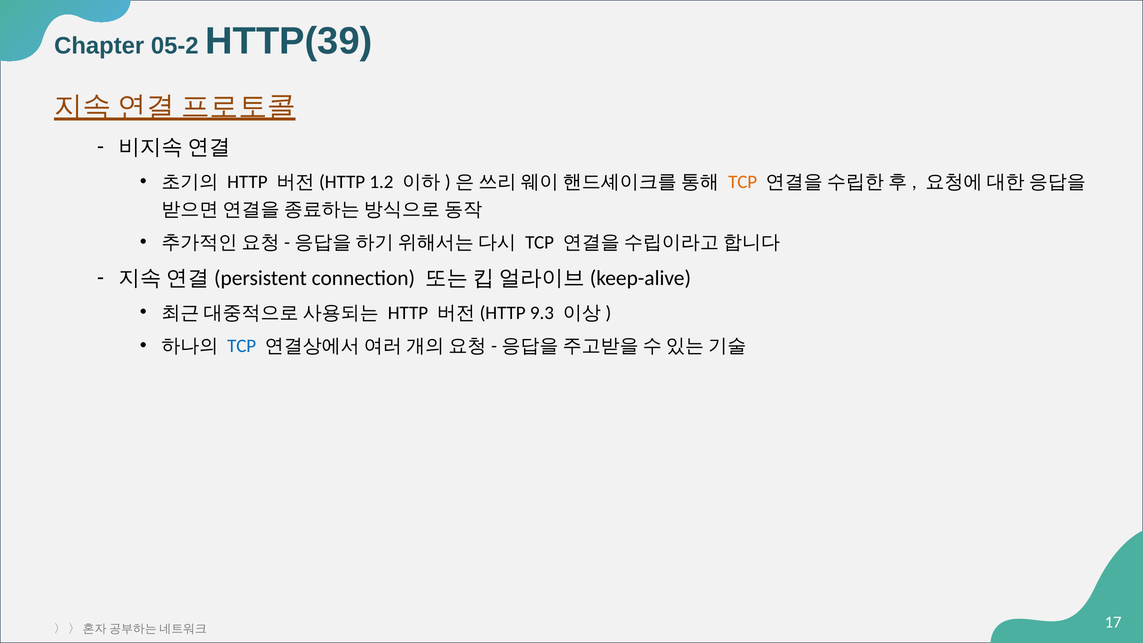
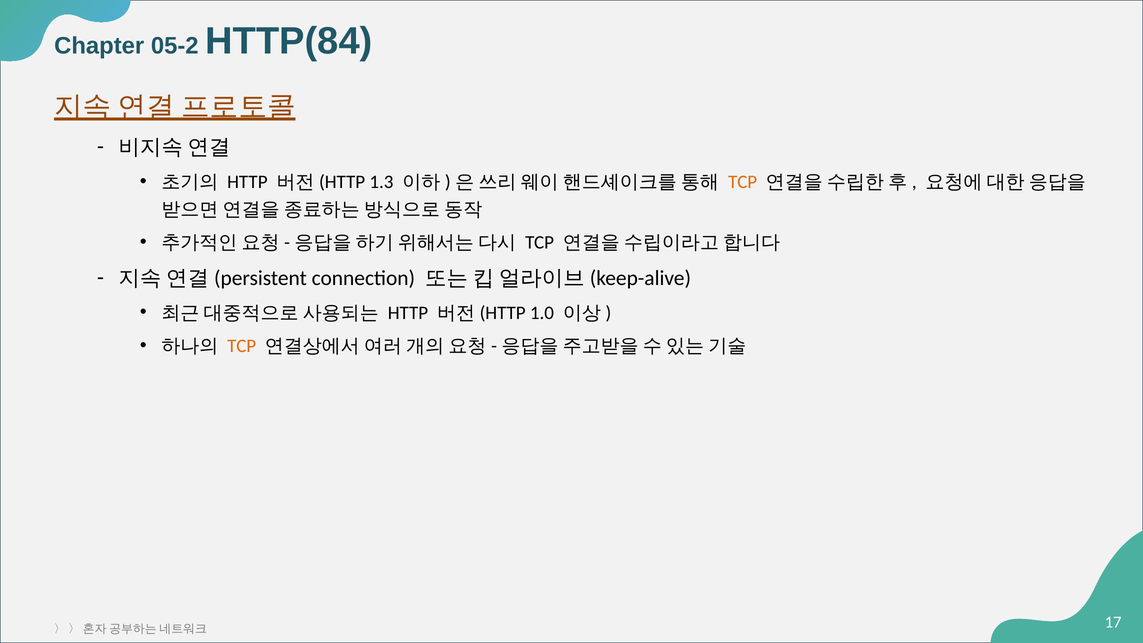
HTTP(39: HTTP(39 -> HTTP(84
1.2: 1.2 -> 1.3
9.3: 9.3 -> 1.0
TCP at (242, 346) colour: blue -> orange
